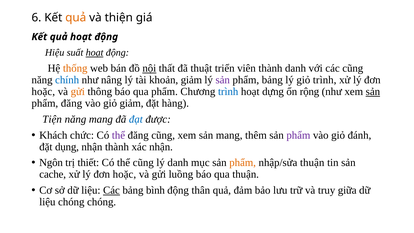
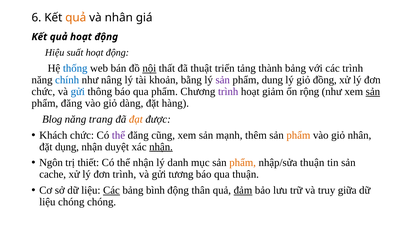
và thiện: thiện -> nhân
hoạt at (95, 53) underline: present -> none
thống colour: orange -> blue
viên: viên -> tảng
thành danh: danh -> bảng
các cũng: cũng -> trình
khoản giảm: giảm -> bằng
phẩm bảng: bảng -> dung
giỏ trình: trình -> đồng
hoặc at (43, 92): hoặc -> chức
gửi at (78, 92) colour: orange -> blue
trình at (228, 92) colour: blue -> purple
dựng: dựng -> giảm
giỏ giảm: giảm -> dàng
Tiện: Tiện -> Blog
năng mang: mang -> trang
đạt colour: blue -> orange
sản mang: mang -> mạnh
phẩm at (298, 135) colour: purple -> orange
giỏ đánh: đánh -> nhân
nhận thành: thành -> duyệt
nhận at (161, 147) underline: none -> present
thể cũng: cũng -> nhận
hoặc at (124, 174): hoặc -> trình
luồng: luồng -> tương
đảm underline: none -> present
